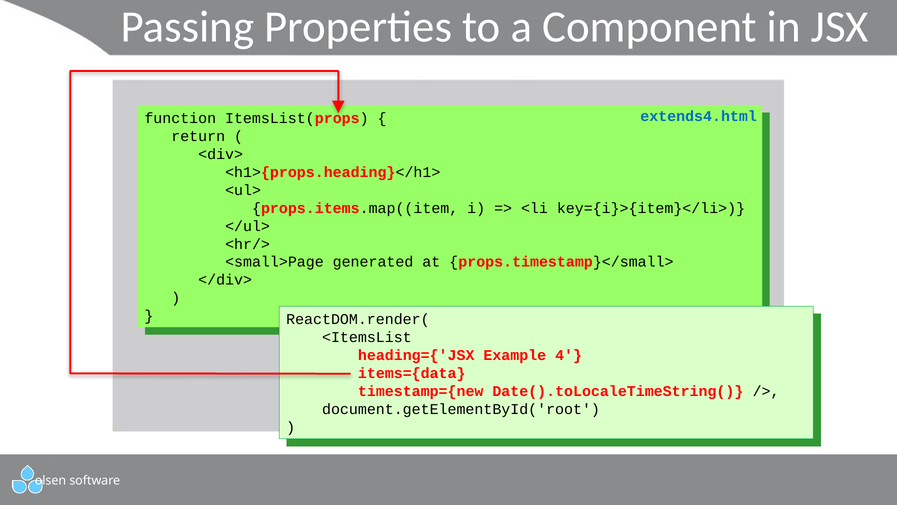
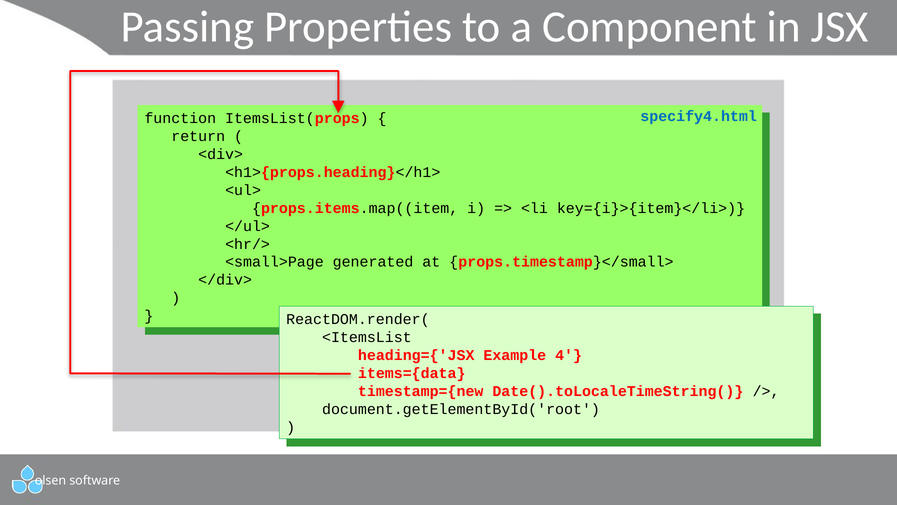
extends4.html: extends4.html -> specify4.html
